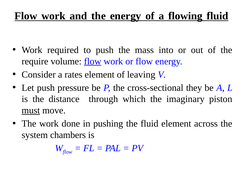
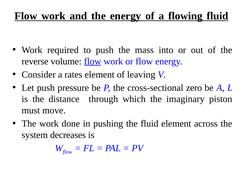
require: require -> reverse
they: they -> zero
must underline: present -> none
chambers: chambers -> decreases
